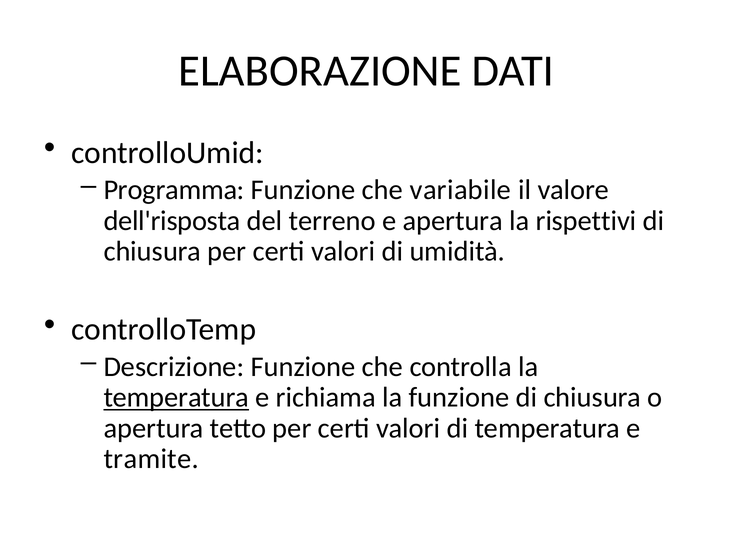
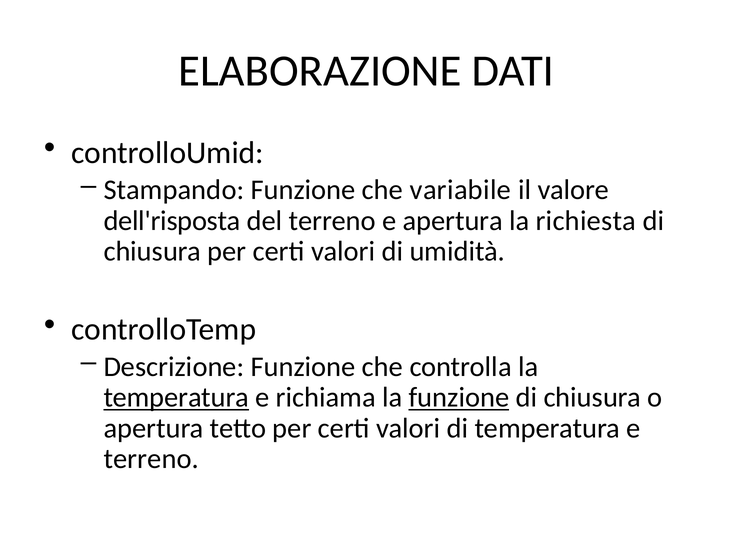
Programma: Programma -> Stampando
rispettivi: rispettivi -> richiesta
funzione at (459, 398) underline: none -> present
tramite at (151, 460): tramite -> terreno
